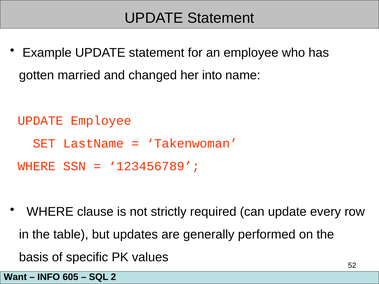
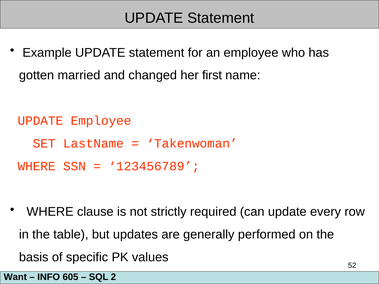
into: into -> first
